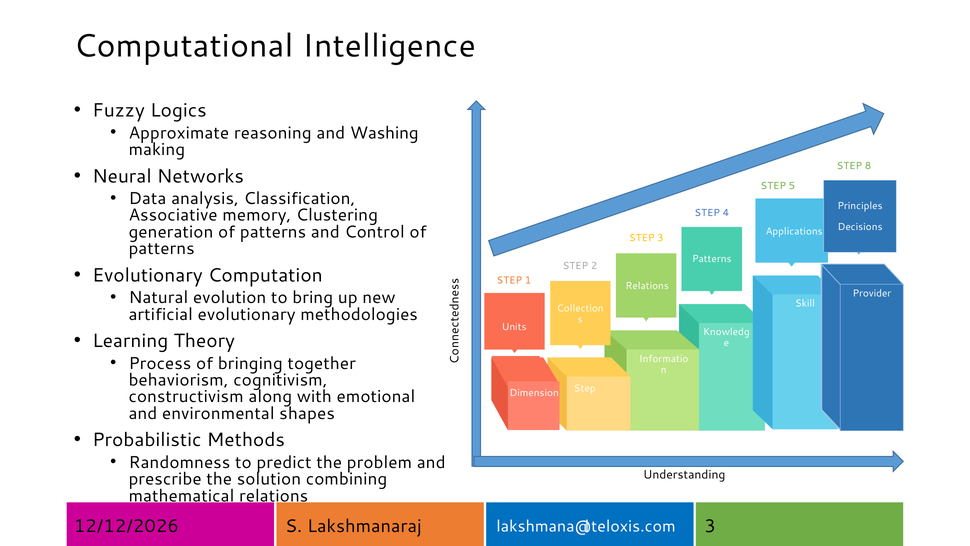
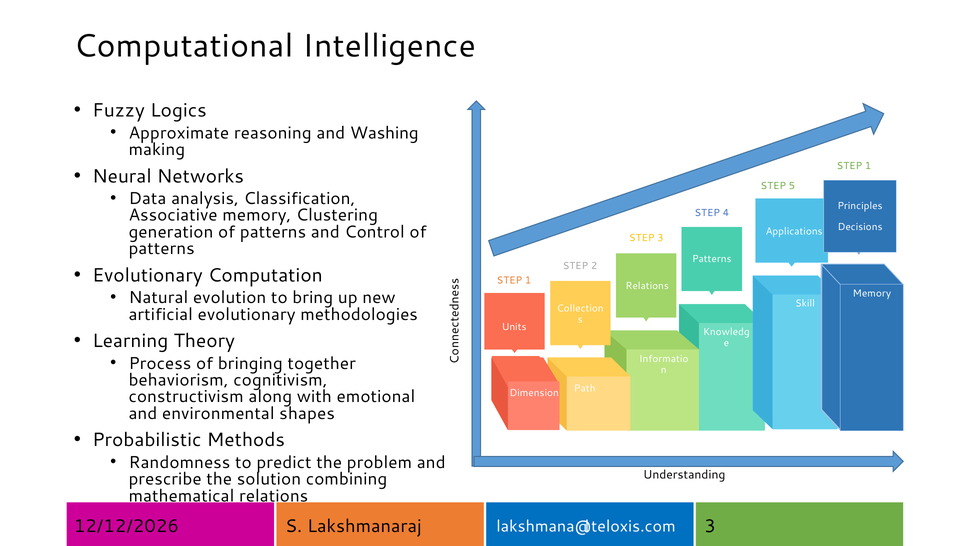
8 at (868, 166): 8 -> 1
Provider at (872, 293): Provider -> Memory
Step at (585, 388): Step -> Path
